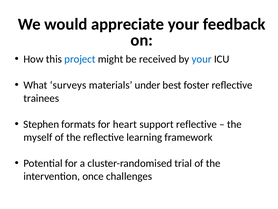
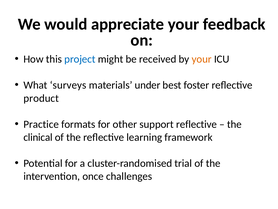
your at (202, 59) colour: blue -> orange
trainees: trainees -> product
Stephen: Stephen -> Practice
heart: heart -> other
myself: myself -> clinical
